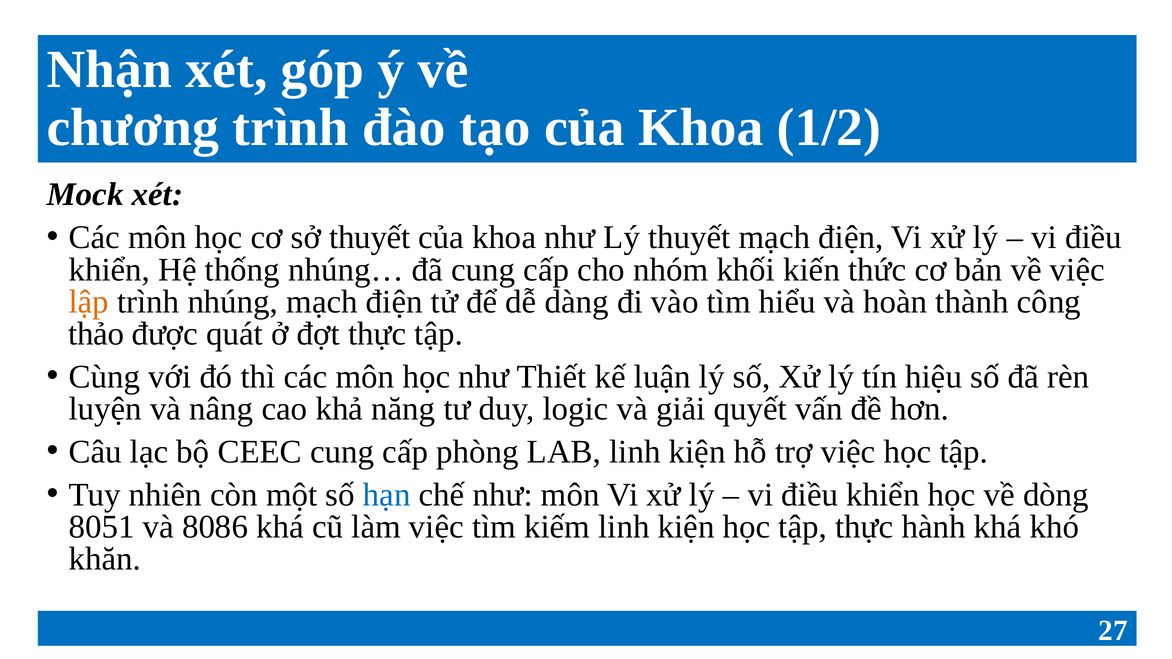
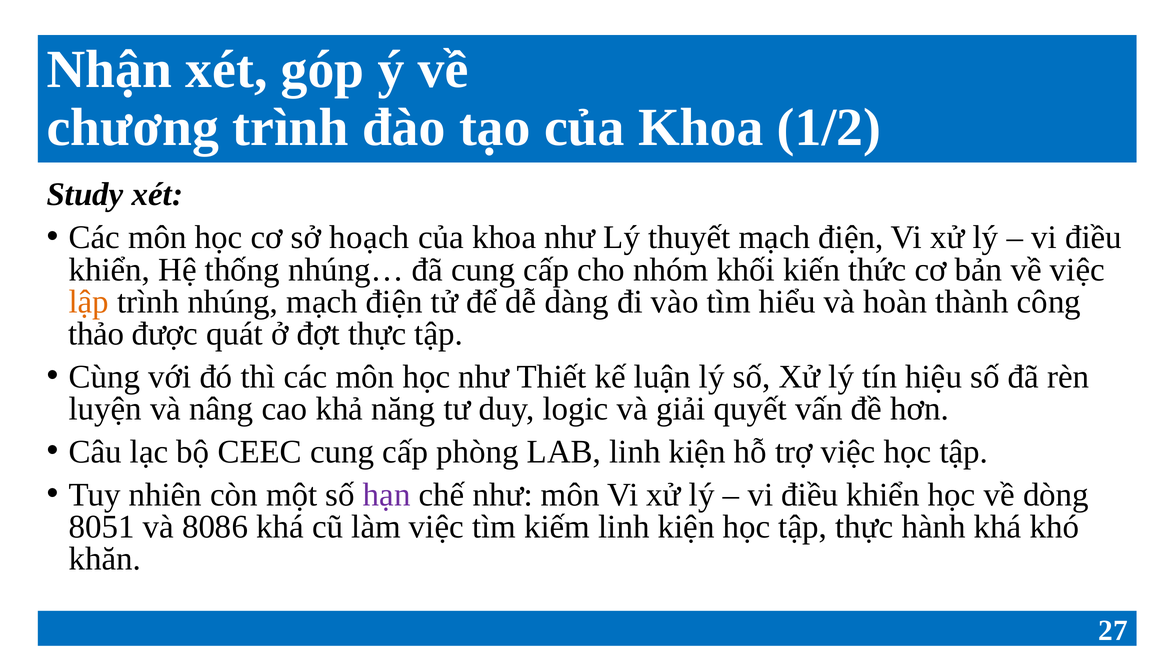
Mock: Mock -> Study
sở thuyết: thuyết -> hoạch
hạn colour: blue -> purple
